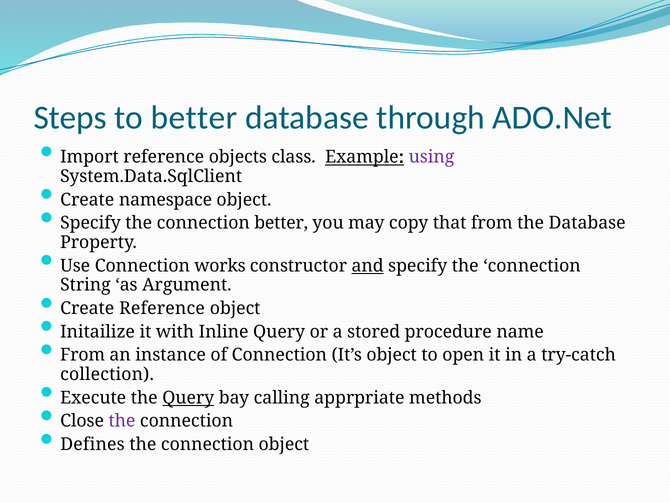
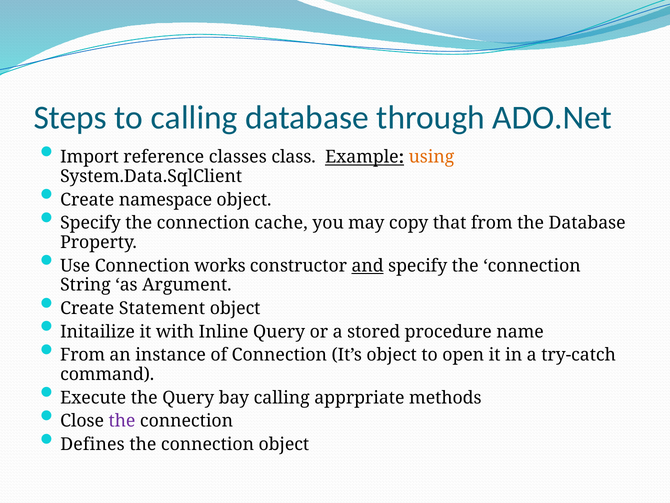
to better: better -> calling
objects: objects -> classes
using colour: purple -> orange
connection better: better -> cache
Create Reference: Reference -> Statement
collection: collection -> command
Query at (188, 397) underline: present -> none
